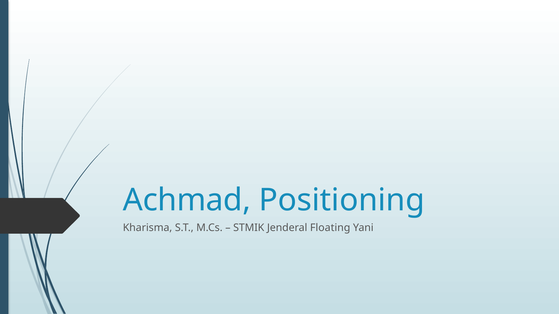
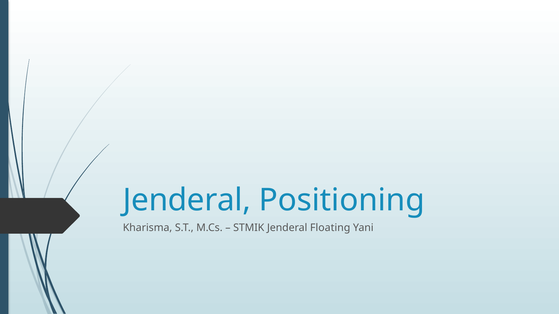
Achmad at (187, 200): Achmad -> Jenderal
